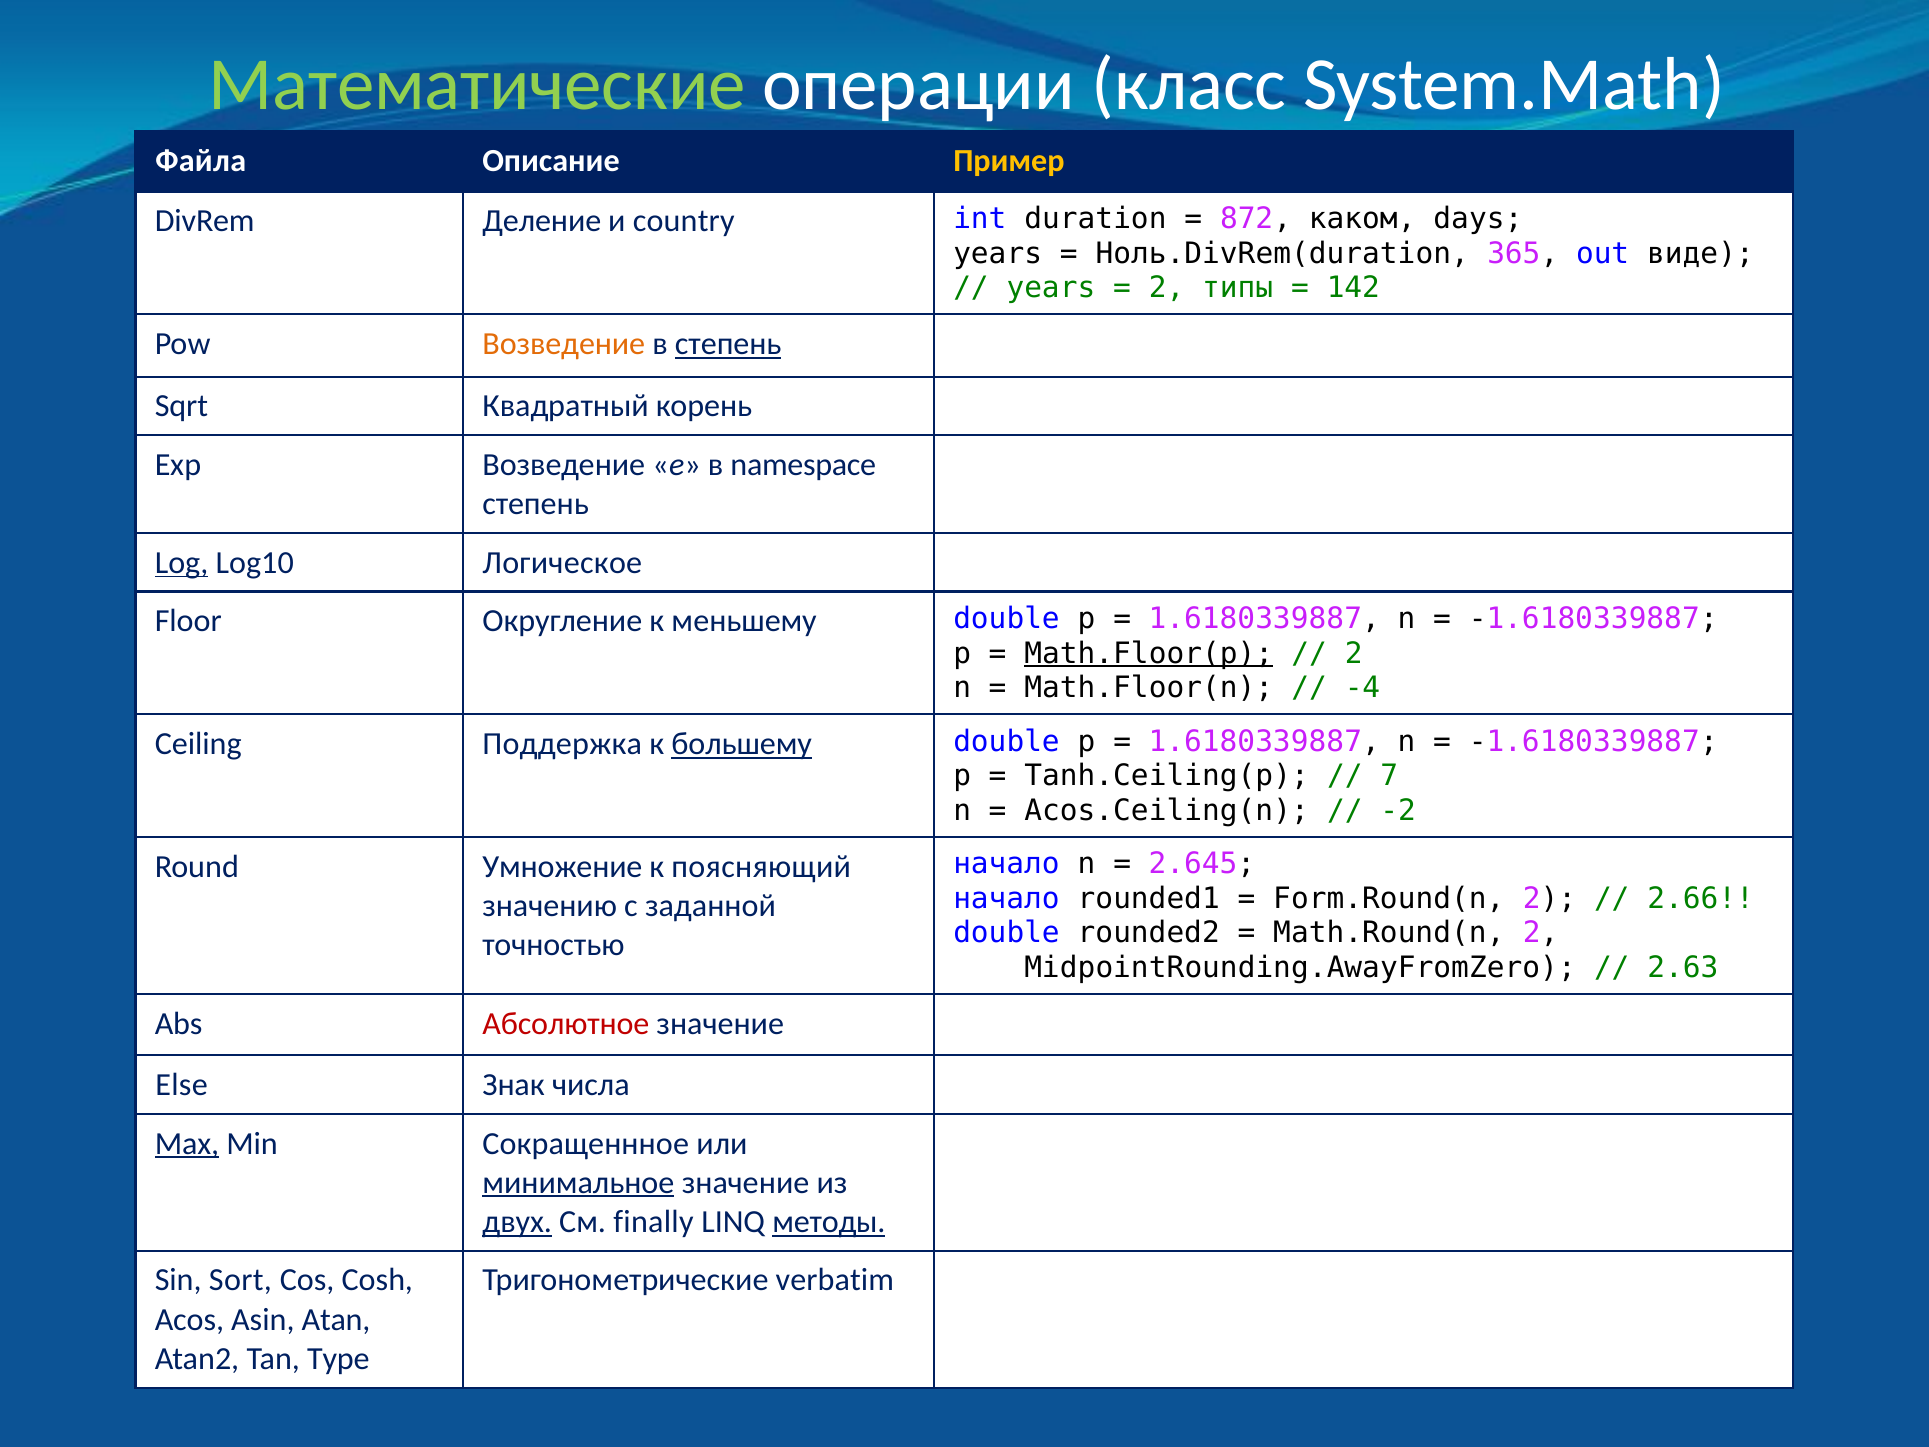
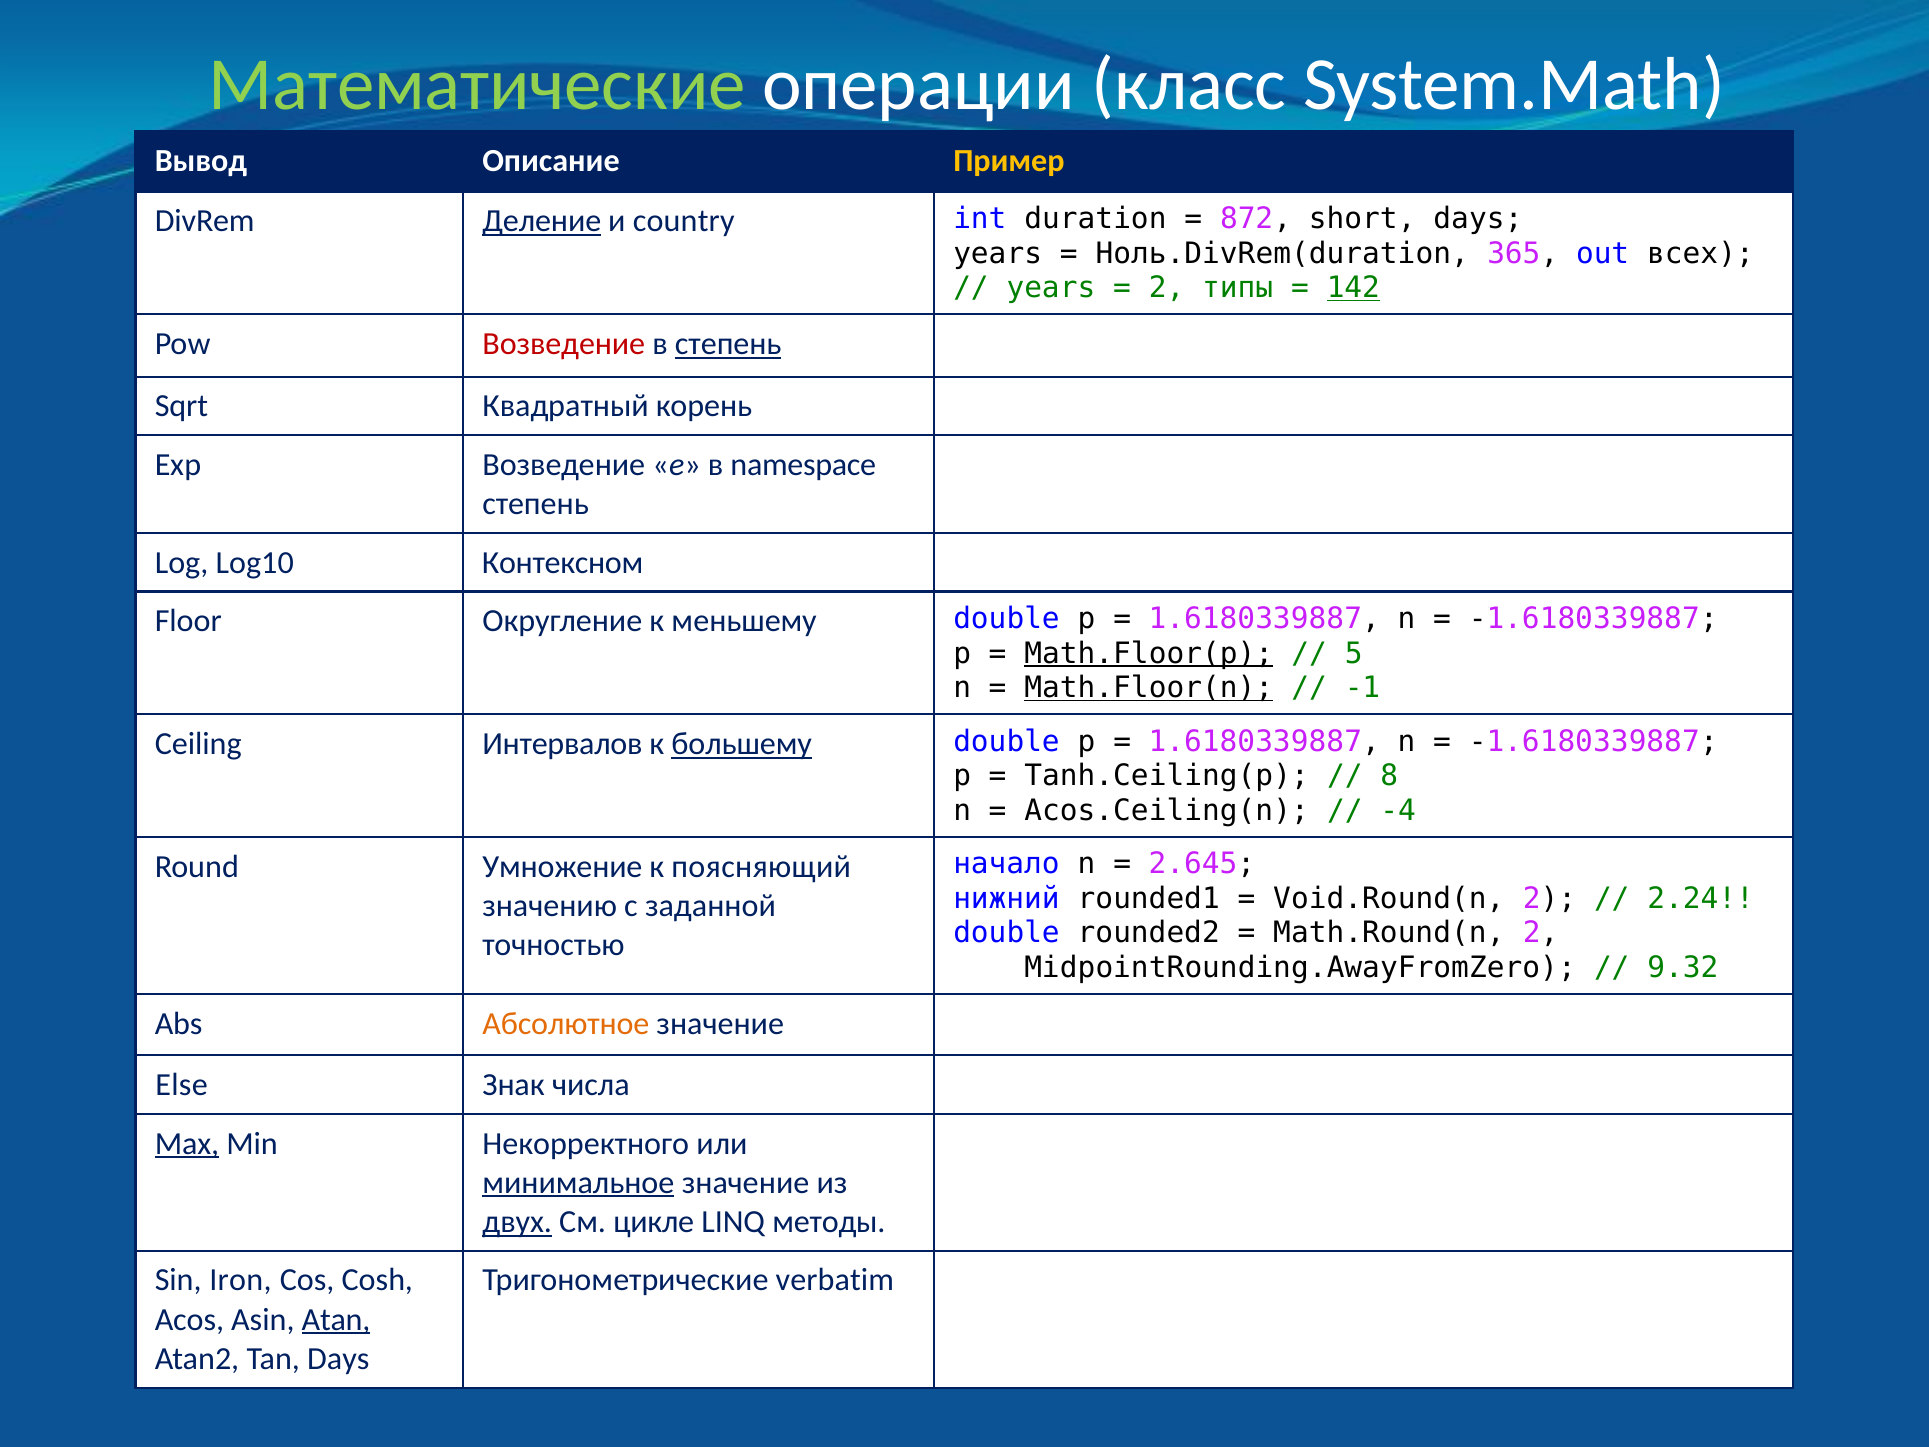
Файла: Файла -> Вывод
Деление underline: none -> present
каком: каком -> short
виде: виде -> всех
142 underline: none -> present
Возведение at (564, 344) colour: orange -> red
Log underline: present -> none
Логическое: Логическое -> Контексном
2 at (1354, 653): 2 -> 5
Math.Floor(n underline: none -> present
-4: -4 -> -1
Поддержка: Поддержка -> Интервалов
7: 7 -> 8
-2: -2 -> -4
начало at (1006, 898): начало -> нижний
Form.Round(n: Form.Round(n -> Void.Round(n
2.66: 2.66 -> 2.24
2.63: 2.63 -> 9.32
Абсолютное colour: red -> orange
Сокращеннное: Сокращеннное -> Некорректного
finally: finally -> цикле
методы underline: present -> none
Sort: Sort -> Iron
Atan underline: none -> present
Tan Type: Type -> Days
